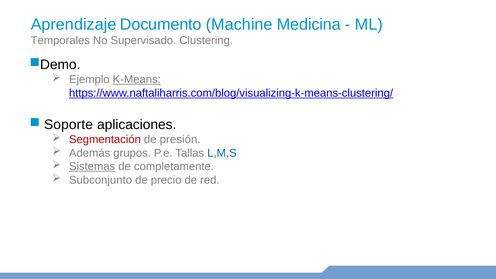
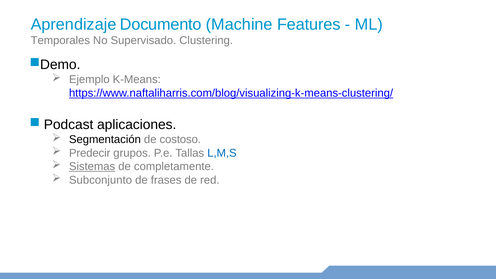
Medicina: Medicina -> Features
K-Means at (137, 80) underline: present -> none
Soporte: Soporte -> Podcast
Segmentación colour: red -> black
presión: presión -> costoso
Además: Además -> Predecir
precio: precio -> frases
